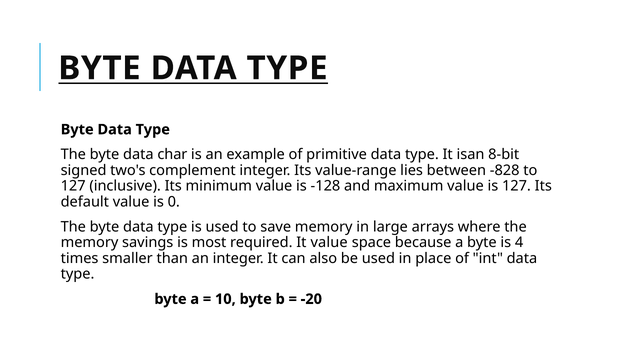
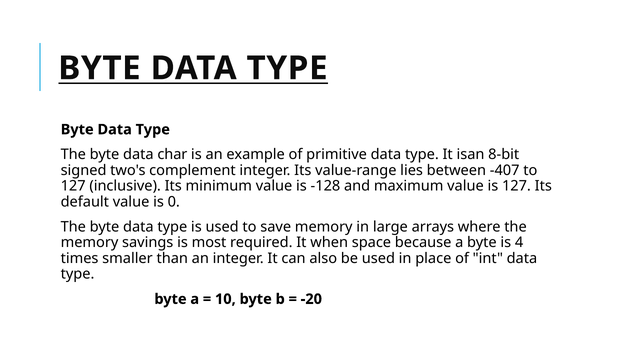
-828: -828 -> -407
It value: value -> when
